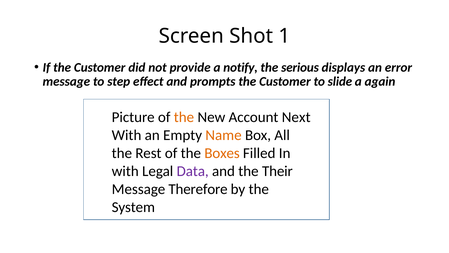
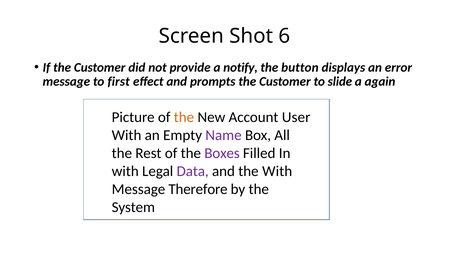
1: 1 -> 6
serious: serious -> button
step: step -> first
Next: Next -> User
Name colour: orange -> purple
Boxes colour: orange -> purple
the Their: Their -> With
